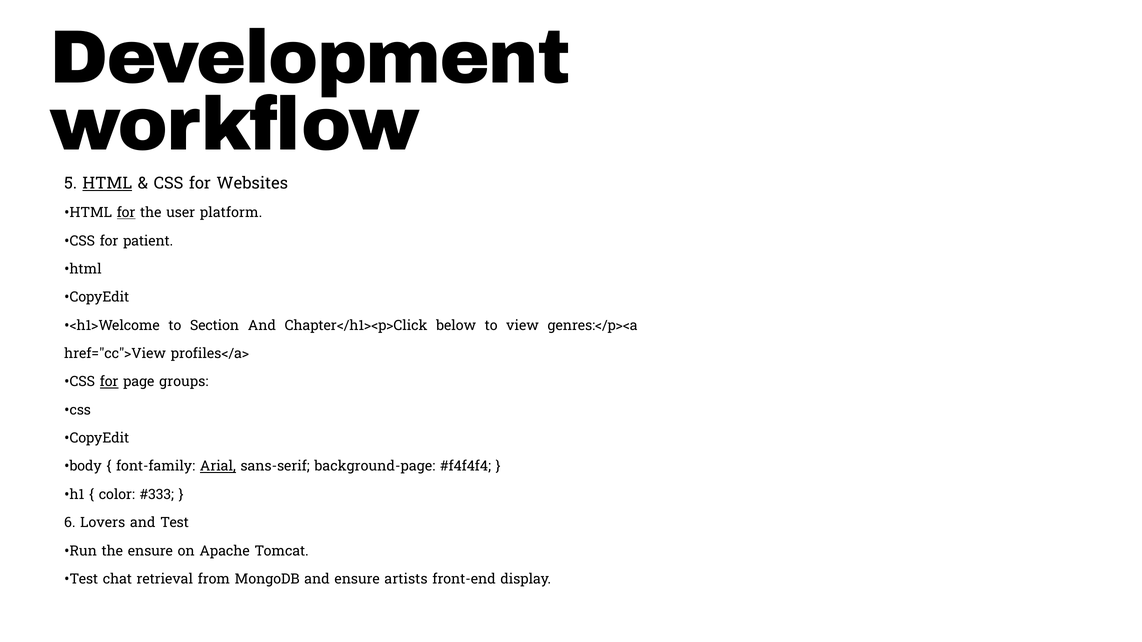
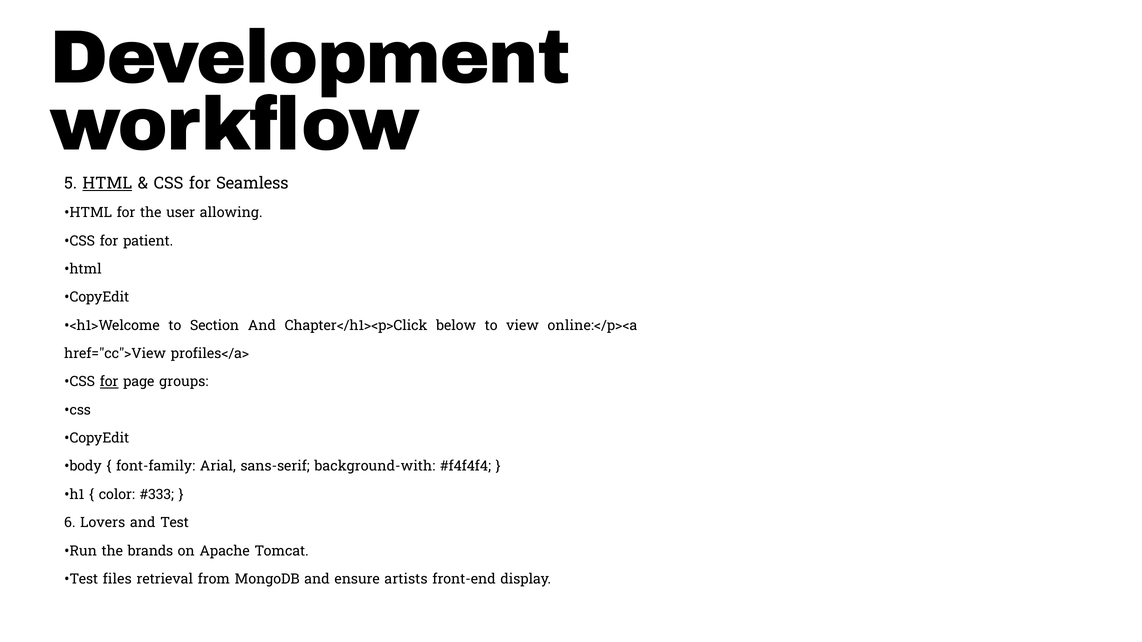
Websites: Websites -> Seamless
for at (126, 213) underline: present -> none
platform: platform -> allowing
genres:</p><a: genres:</p><a -> online:</p><a
Arial underline: present -> none
background-page: background-page -> background-with
the ensure: ensure -> brands
chat: chat -> files
